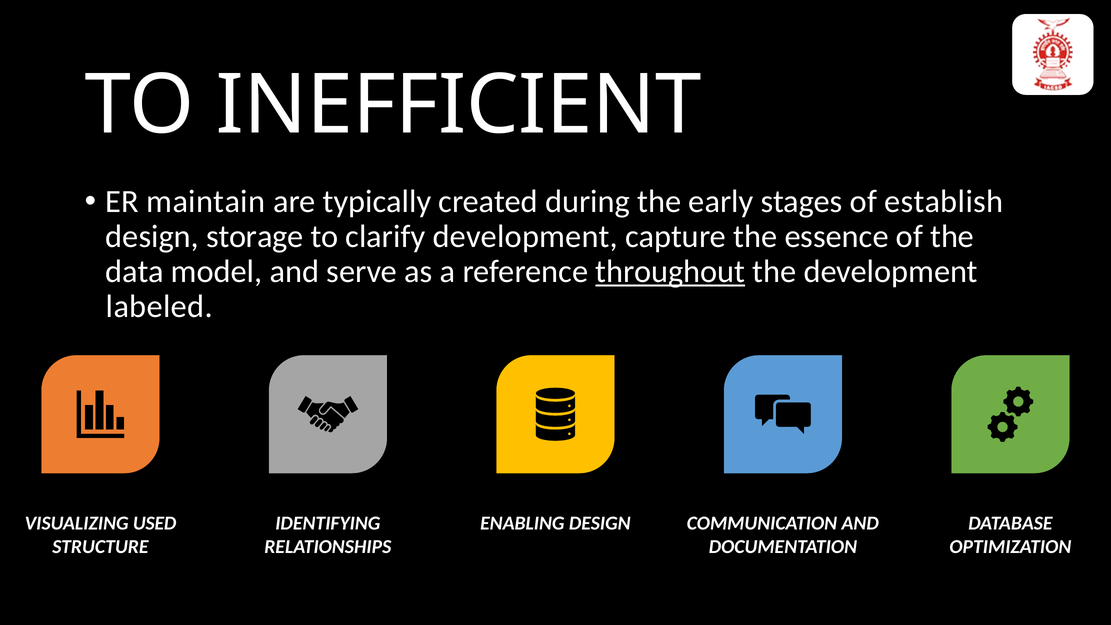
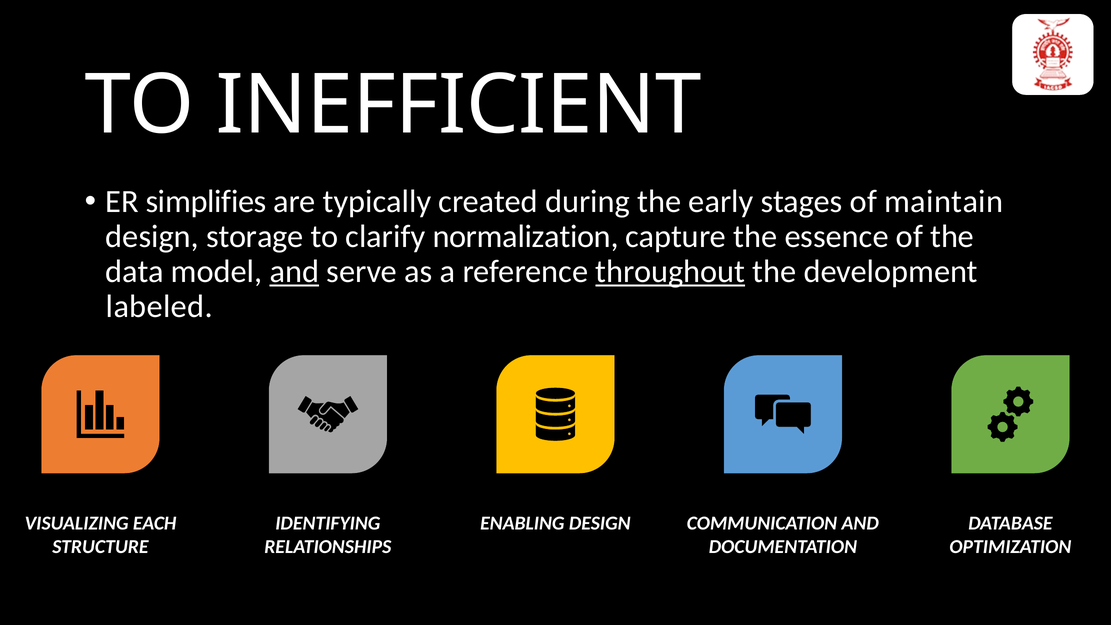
maintain: maintain -> simplifies
establish: establish -> maintain
clarify development: development -> normalization
and at (294, 272) underline: none -> present
USED: USED -> EACH
